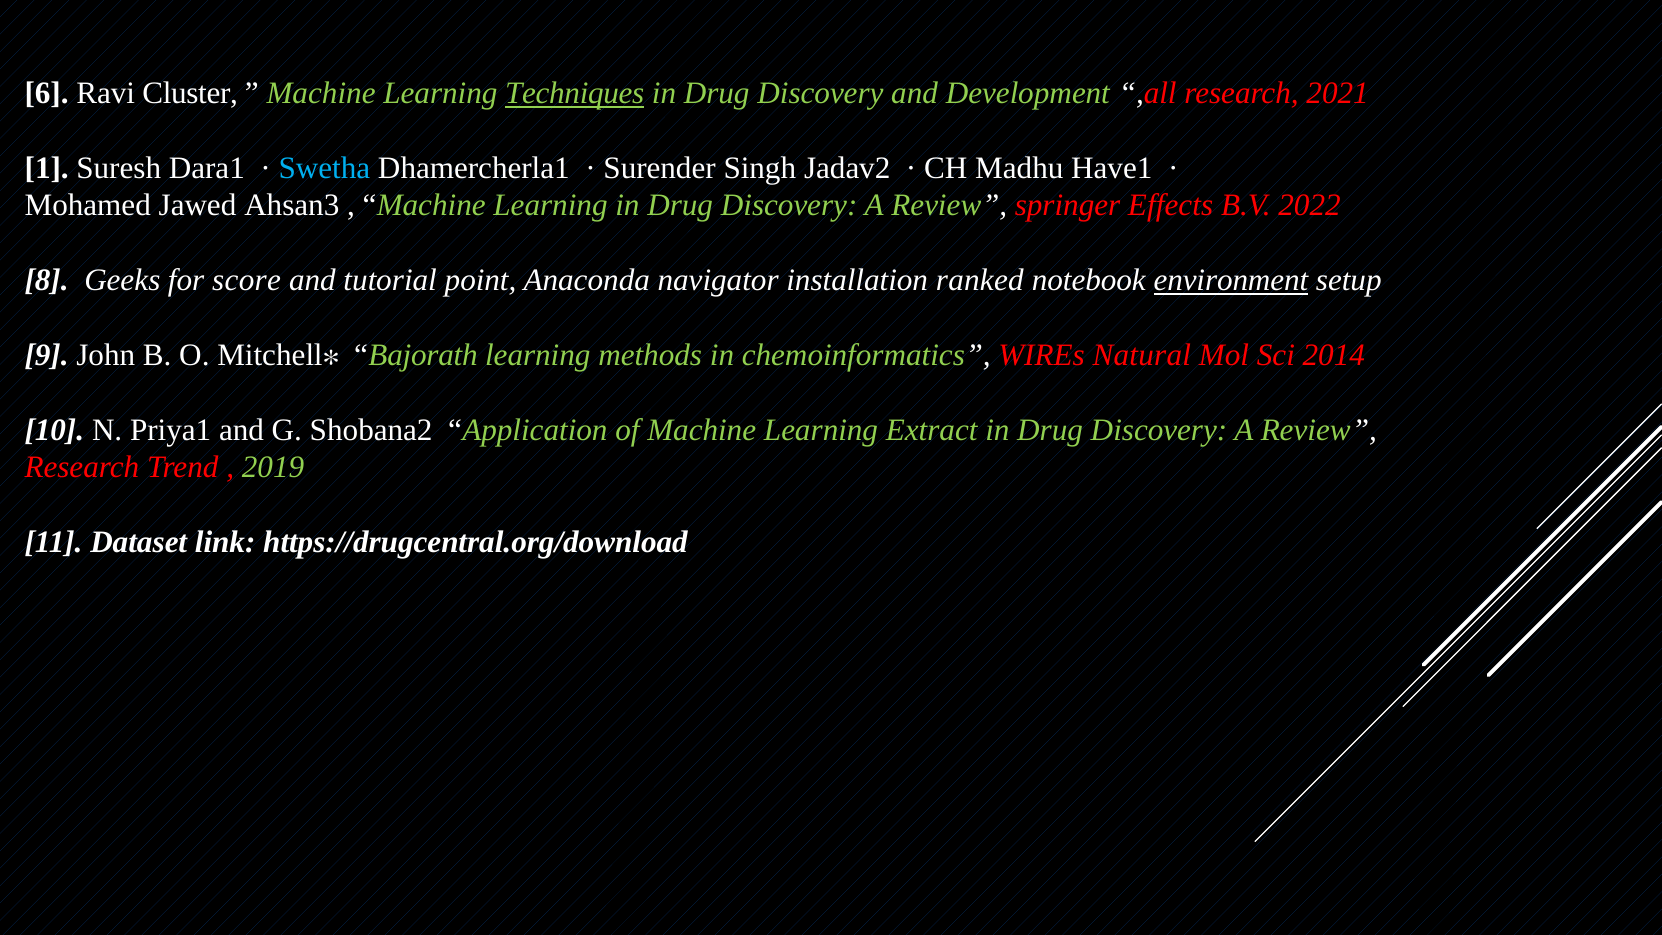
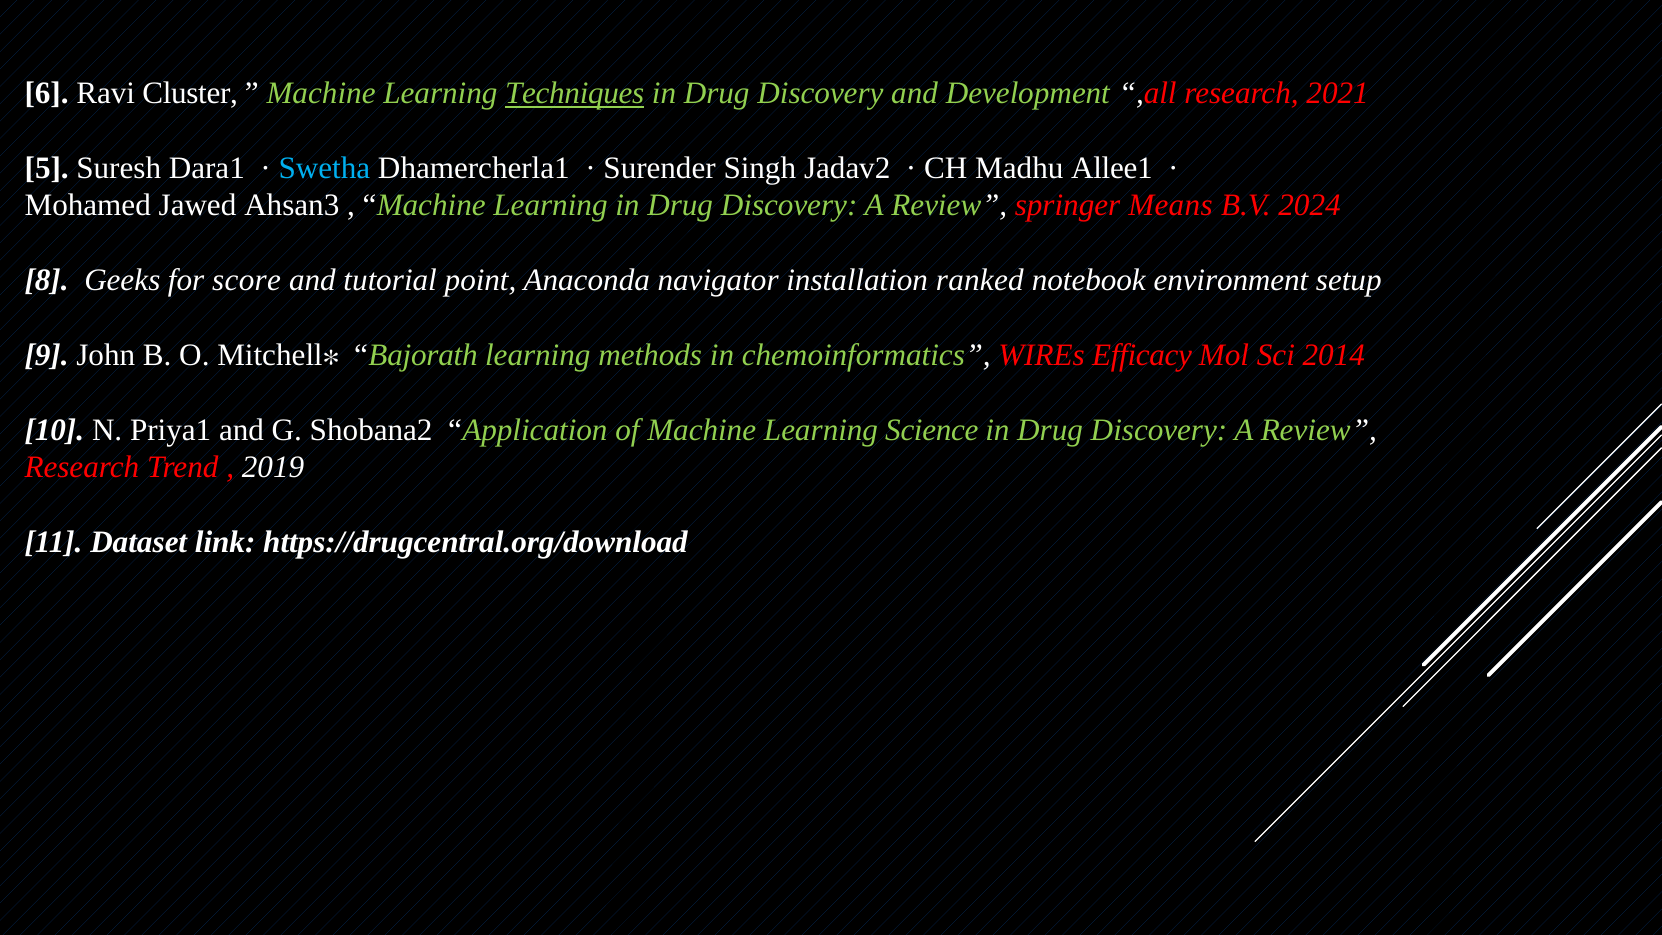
1: 1 -> 5
Have1: Have1 -> Allee1
Effects: Effects -> Means
2022: 2022 -> 2024
environment underline: present -> none
Natural: Natural -> Efficacy
Extract: Extract -> Science
2019 colour: light green -> white
